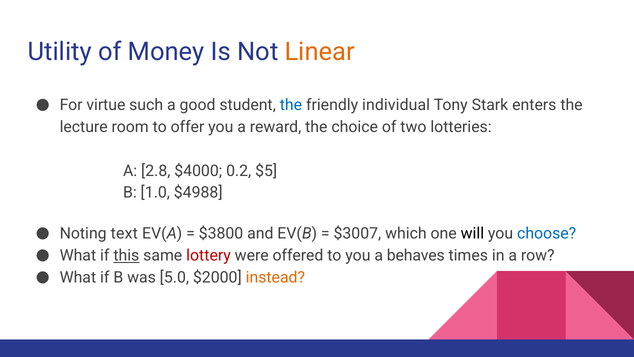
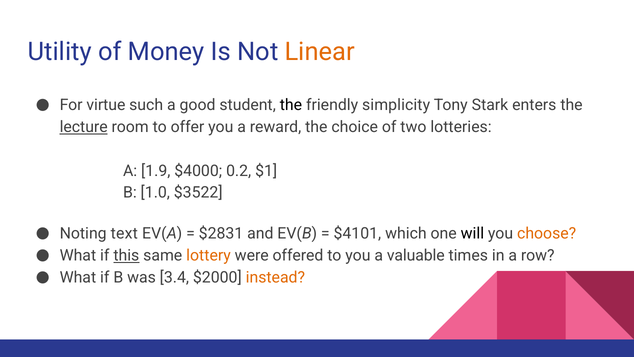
the at (291, 105) colour: blue -> black
individual: individual -> simplicity
lecture underline: none -> present
2.8: 2.8 -> 1.9
$5: $5 -> $1
$4988: $4988 -> $3522
$3800: $3800 -> $2831
$3007: $3007 -> $4101
choose colour: blue -> orange
lottery colour: red -> orange
behaves: behaves -> valuable
5.0: 5.0 -> 3.4
